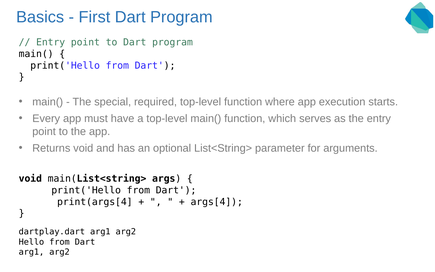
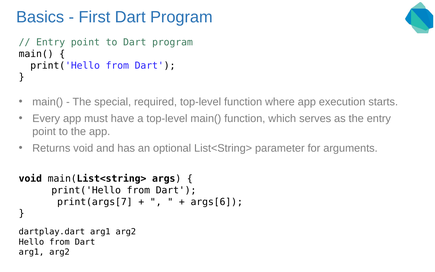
print(args[4: print(args[4 -> print(args[7
args[4: args[4 -> args[6
